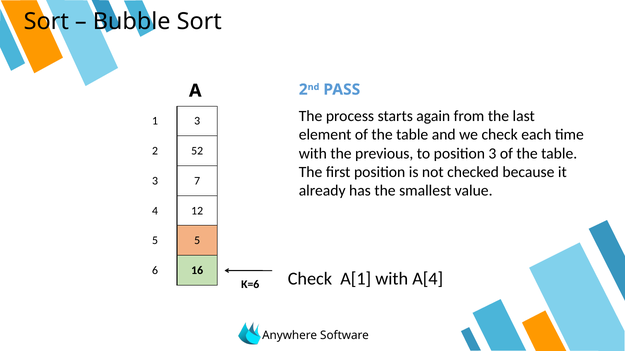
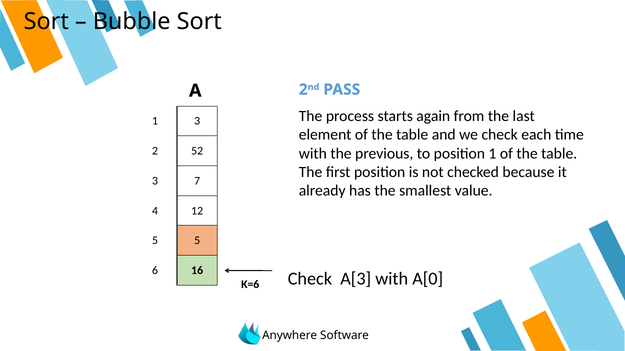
position 3: 3 -> 1
A[1: A[1 -> A[3
A[4: A[4 -> A[0
